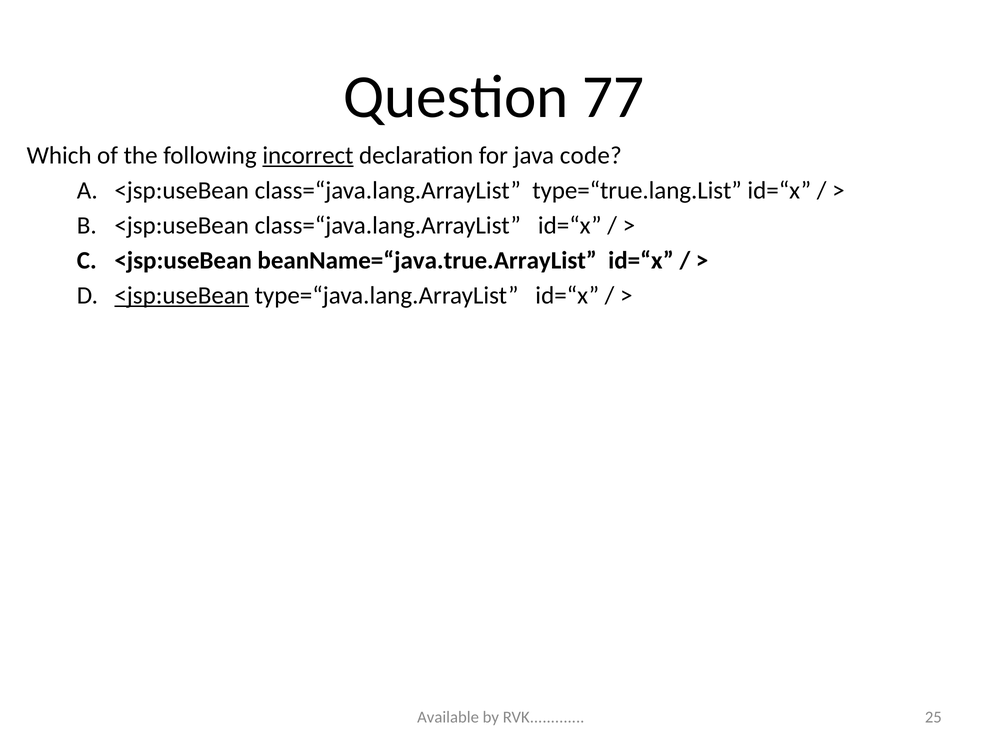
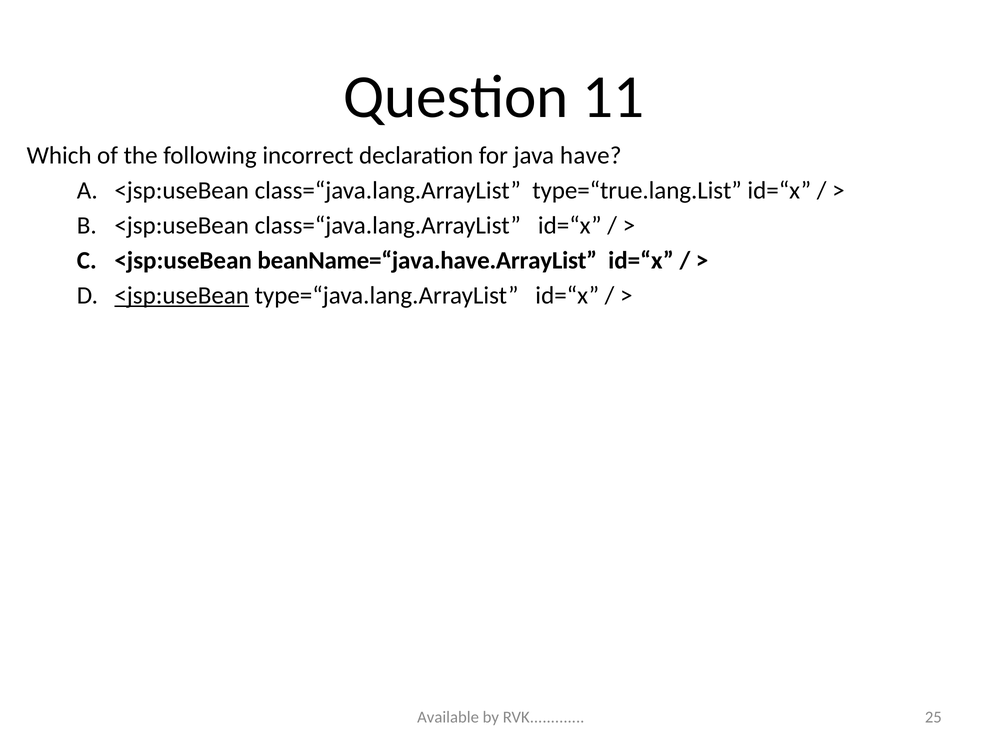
77: 77 -> 11
incorrect underline: present -> none
code: code -> have
beanName=“java.true.ArrayList: beanName=“java.true.ArrayList -> beanName=“java.have.ArrayList
